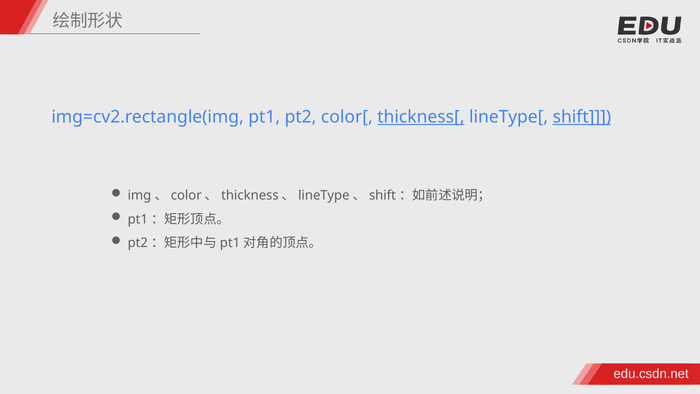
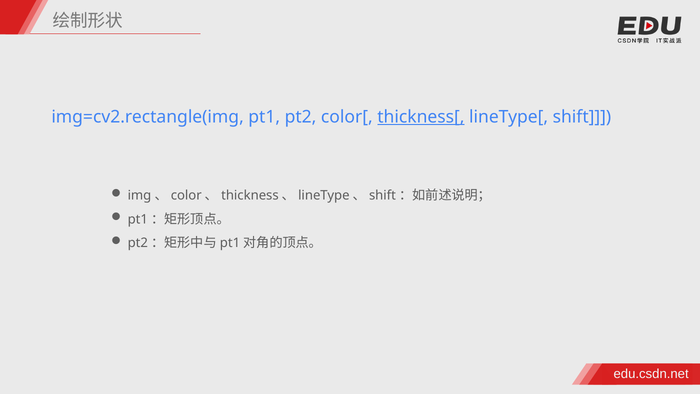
shift underline: present -> none
